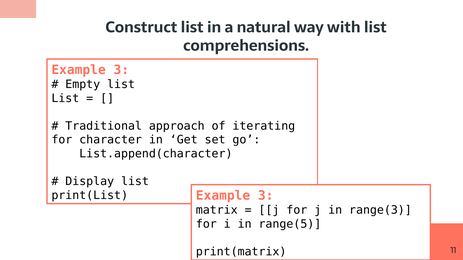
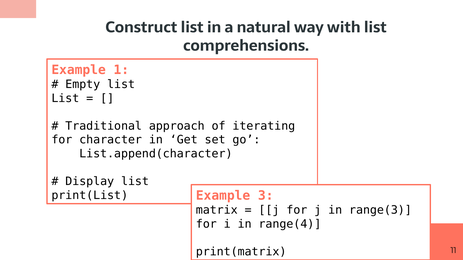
3 at (121, 70): 3 -> 1
range(5: range(5 -> range(4
